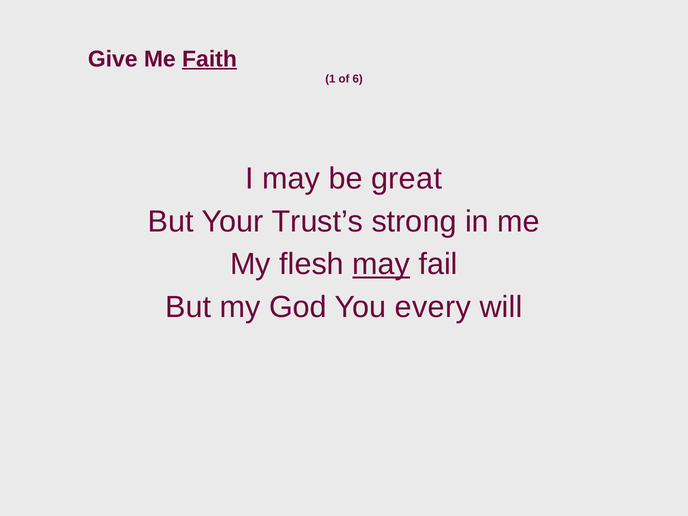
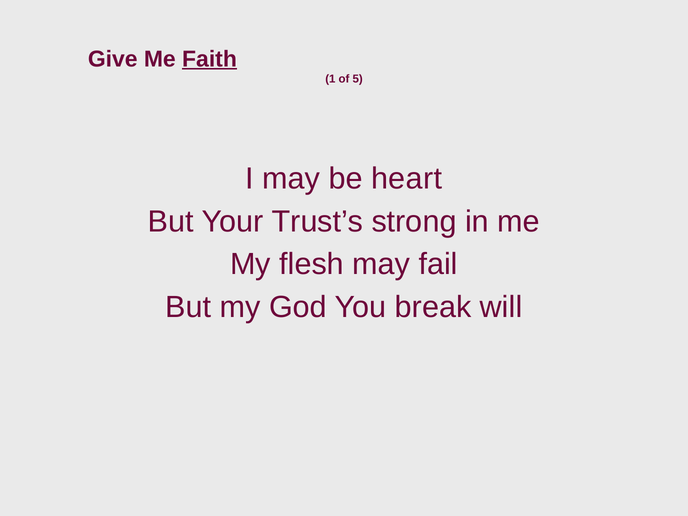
6: 6 -> 5
great: great -> heart
may at (381, 264) underline: present -> none
every: every -> break
